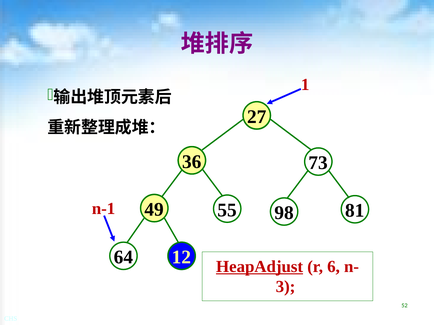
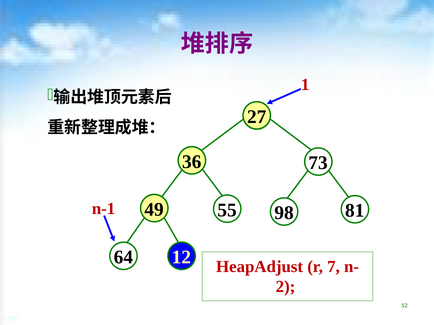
HeapAdjust underline: present -> none
6: 6 -> 7
3: 3 -> 2
